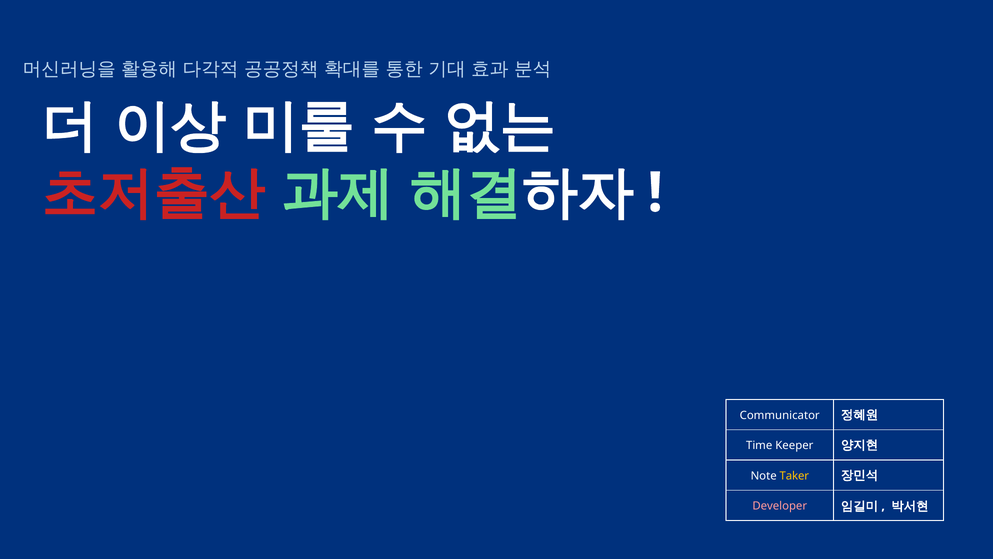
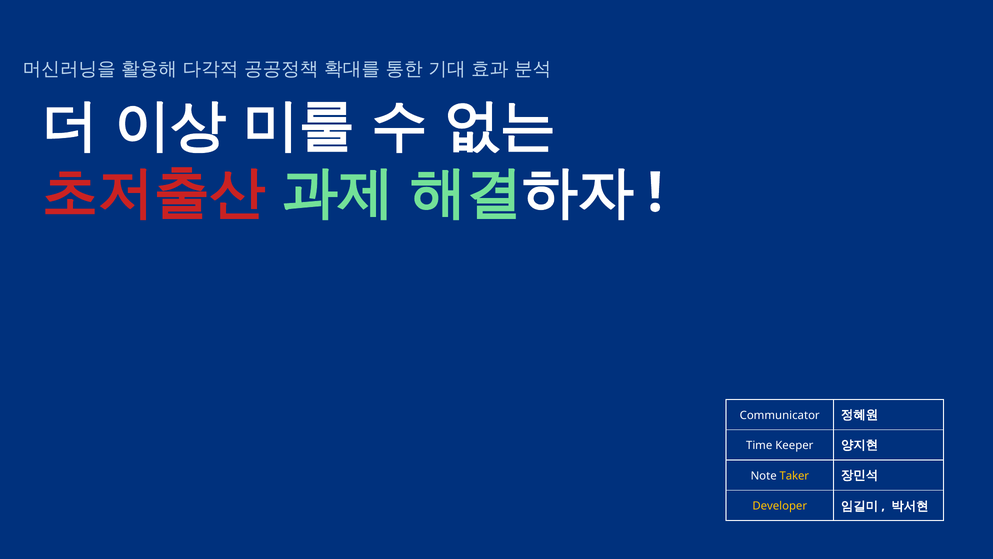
Developer colour: pink -> yellow
